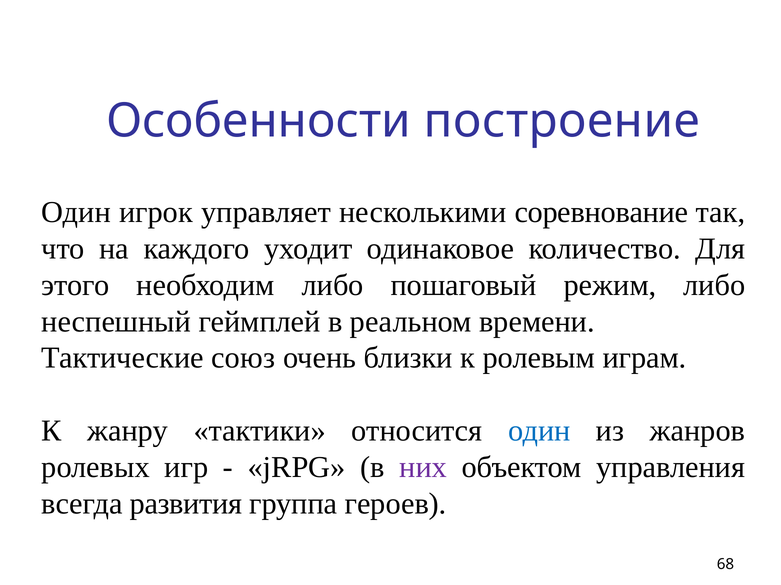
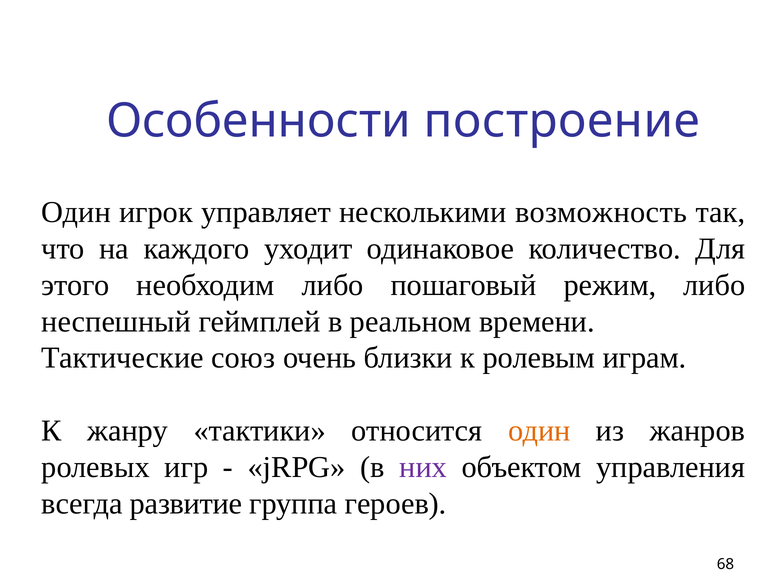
соревнование: соревнование -> возможность
один at (539, 431) colour: blue -> orange
развития: развития -> развитие
